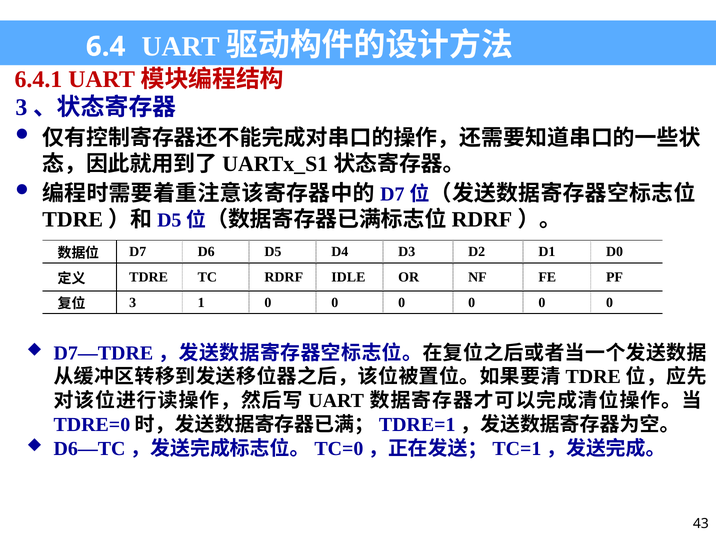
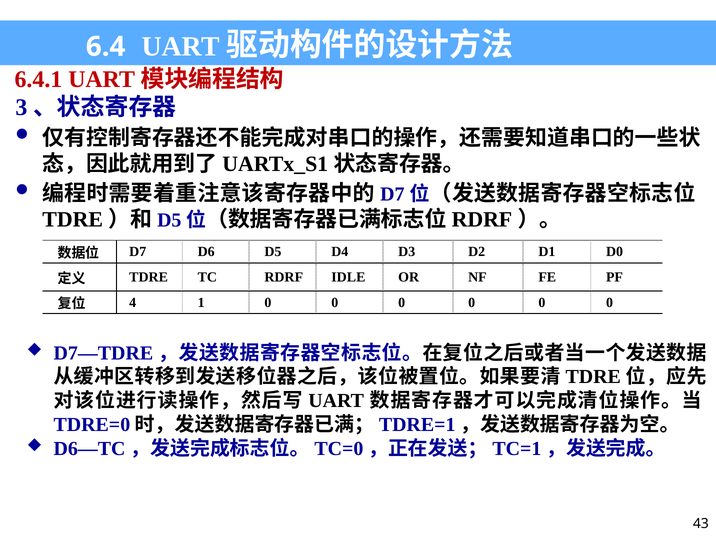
3: 3 -> 4
